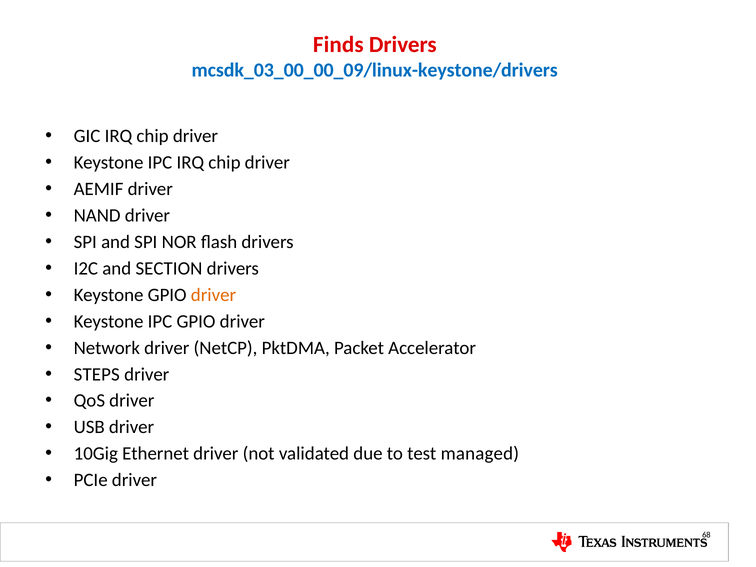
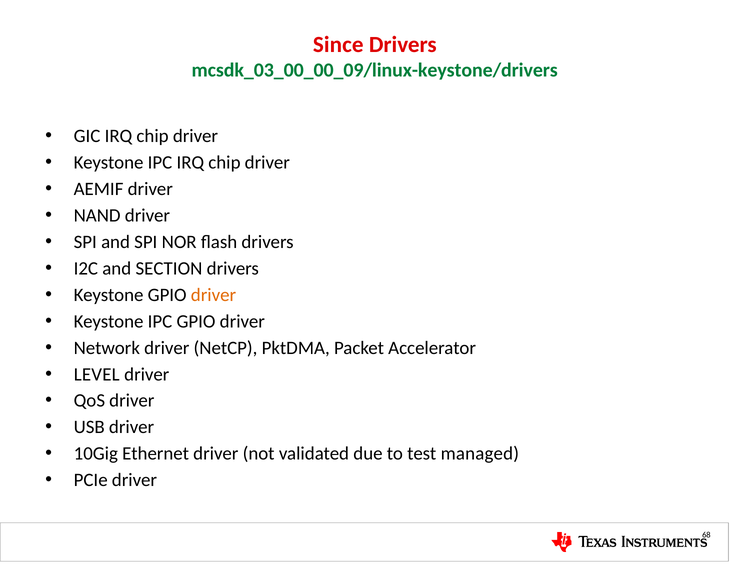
Finds: Finds -> Since
mcsdk_03_00_00_09/linux-keystone/drivers colour: blue -> green
STEPS: STEPS -> LEVEL
